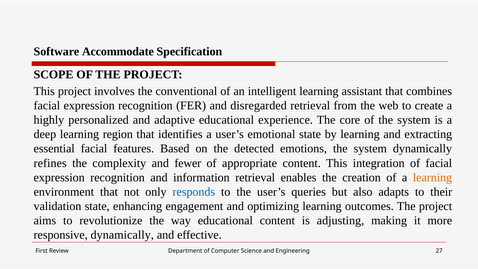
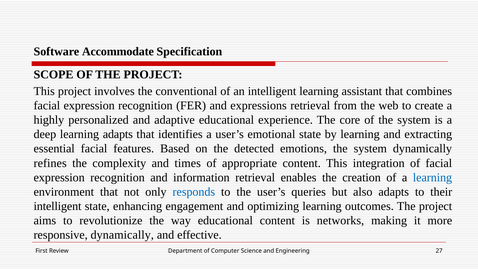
disregarded: disregarded -> expressions
learning region: region -> adapts
fewer: fewer -> times
learning at (432, 177) colour: orange -> blue
validation at (57, 206): validation -> intelligent
adjusting: adjusting -> networks
